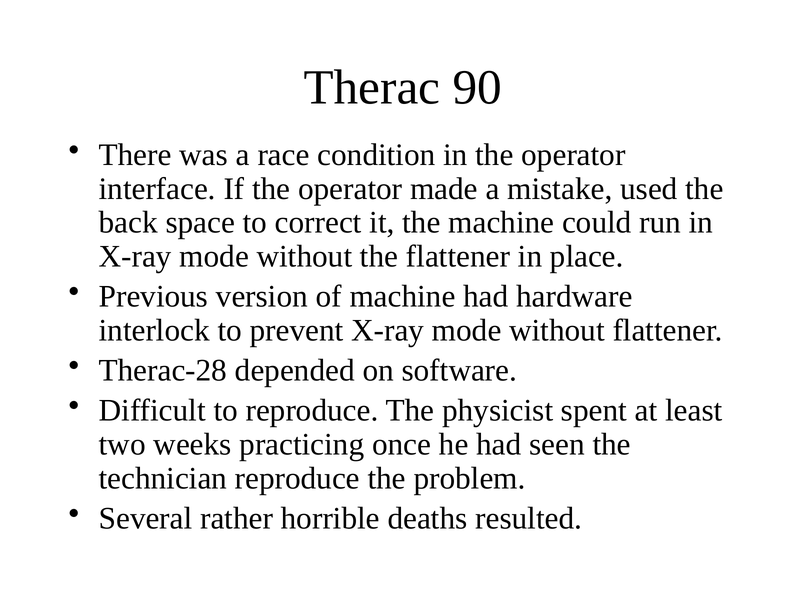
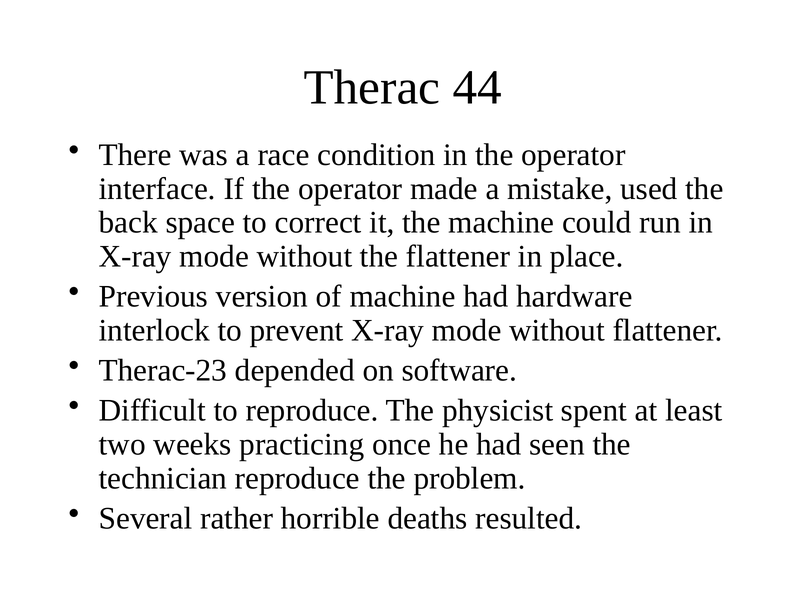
90: 90 -> 44
Therac-28: Therac-28 -> Therac-23
